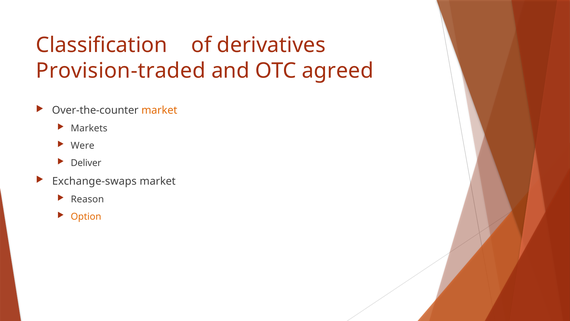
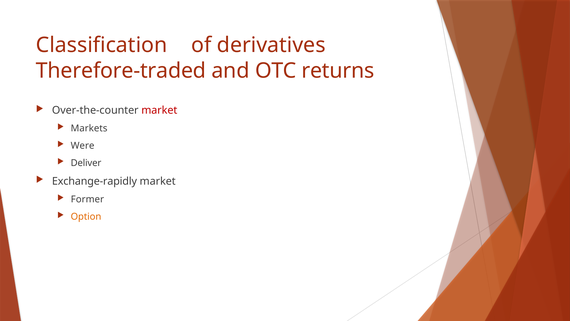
Provision-traded: Provision-traded -> Therefore-traded
agreed: agreed -> returns
market at (159, 110) colour: orange -> red
Exchange-swaps: Exchange-swaps -> Exchange-rapidly
Reason: Reason -> Former
